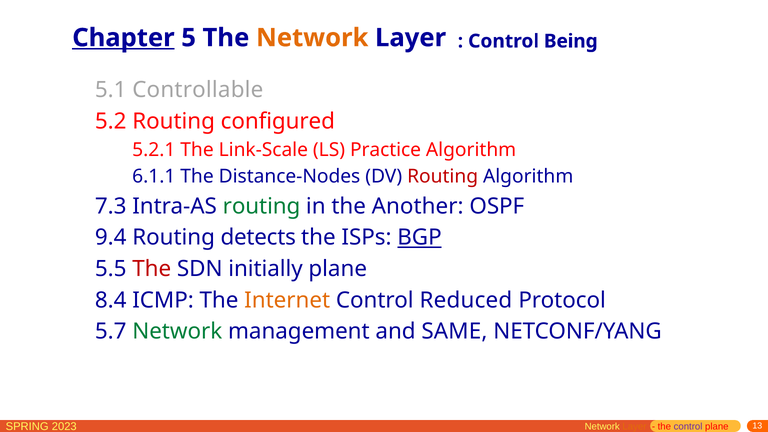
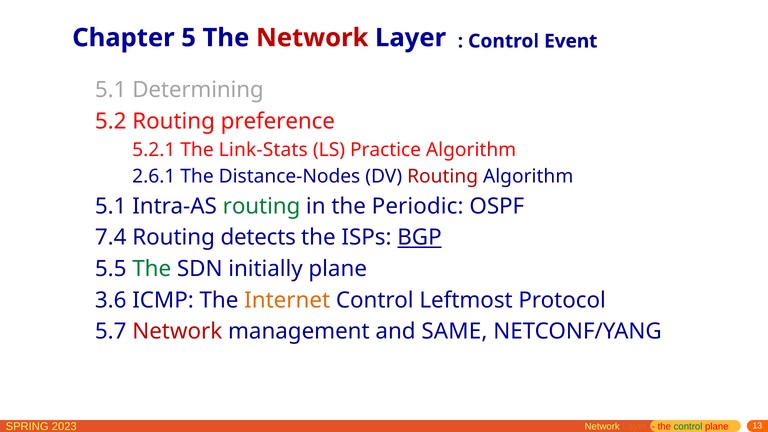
Chapter underline: present -> none
Network at (312, 38) colour: orange -> red
Being: Being -> Event
Controllable: Controllable -> Determining
configured: configured -> preference
Link-Scale: Link-Scale -> Link-Stats
6.1.1: 6.1.1 -> 2.6.1
7.3 at (111, 206): 7.3 -> 5.1
Another: Another -> Periodic
9.4: 9.4 -> 7.4
The at (152, 269) colour: red -> green
8.4: 8.4 -> 3.6
Reduced: Reduced -> Leftmost
Network at (177, 331) colour: green -> red
control at (688, 427) colour: purple -> green
